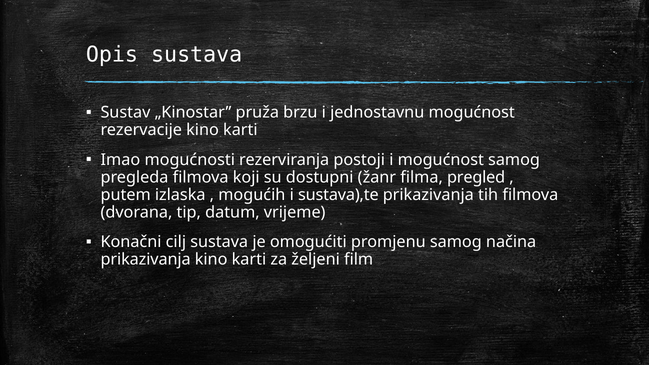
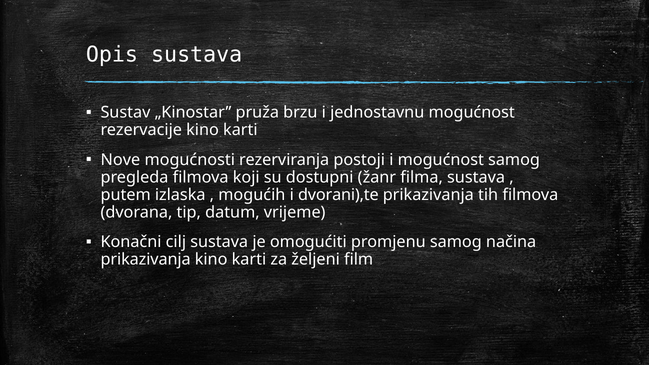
Imao: Imao -> Nove
filma pregled: pregled -> sustava
sustava),te: sustava),te -> dvorani),te
